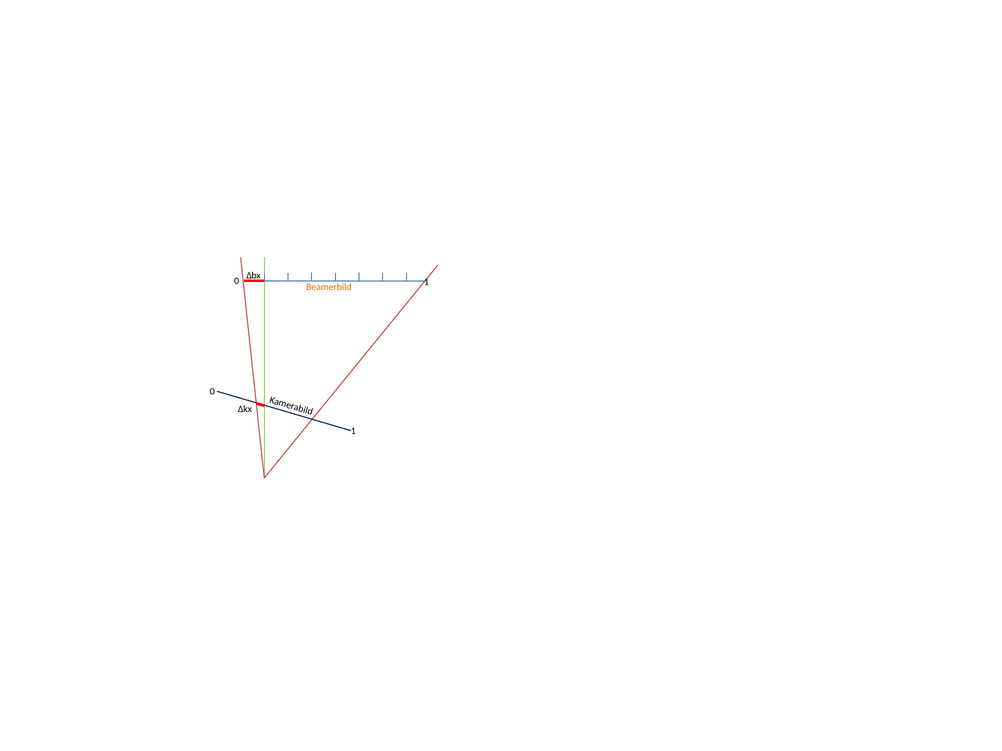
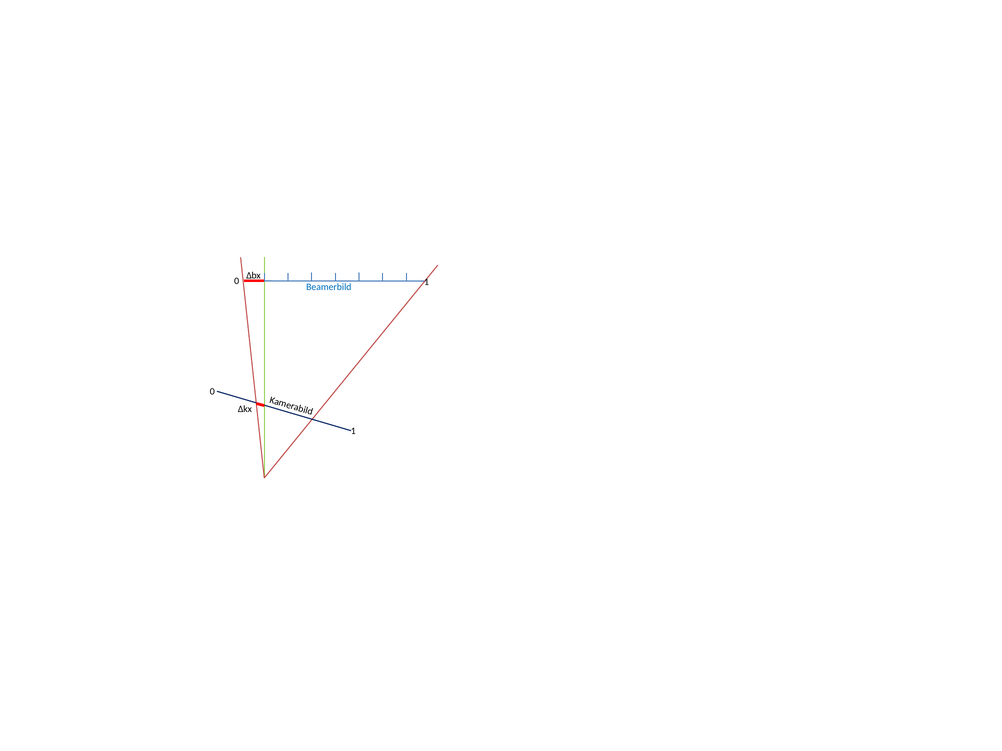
Beamerbild colour: orange -> blue
